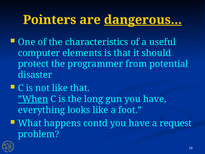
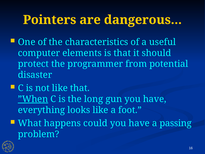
dangerous underline: present -> none
contd: contd -> could
request: request -> passing
